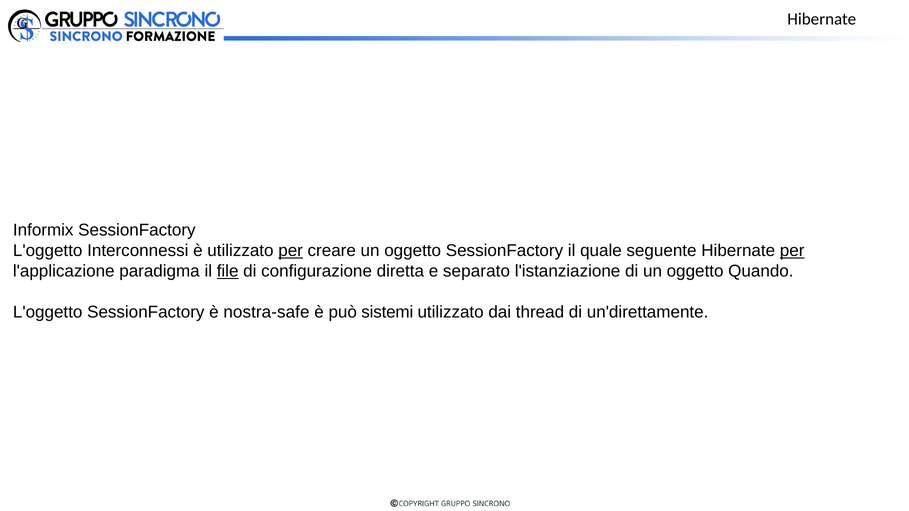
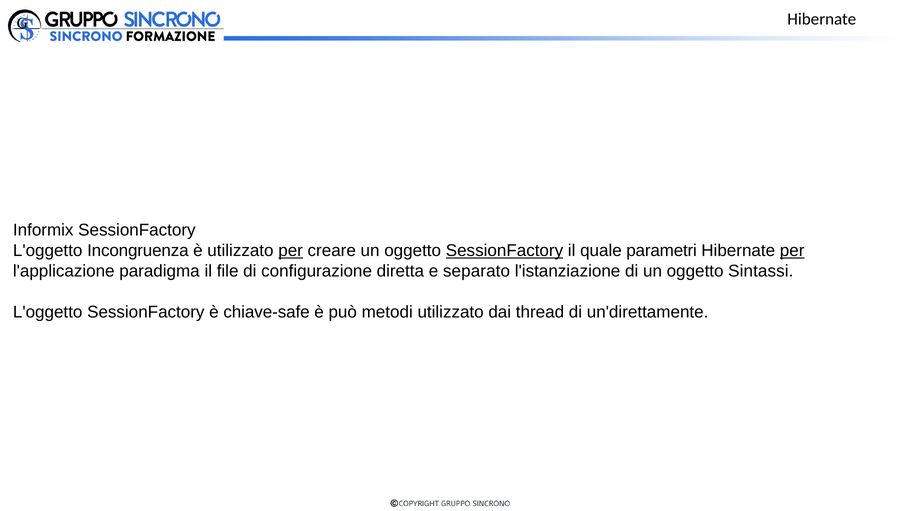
Interconnessi: Interconnessi -> Incongruenza
SessionFactory at (504, 251) underline: none -> present
seguente: seguente -> parametri
file underline: present -> none
Quando: Quando -> Sintassi
nostra-safe: nostra-safe -> chiave-safe
sistemi: sistemi -> metodi
